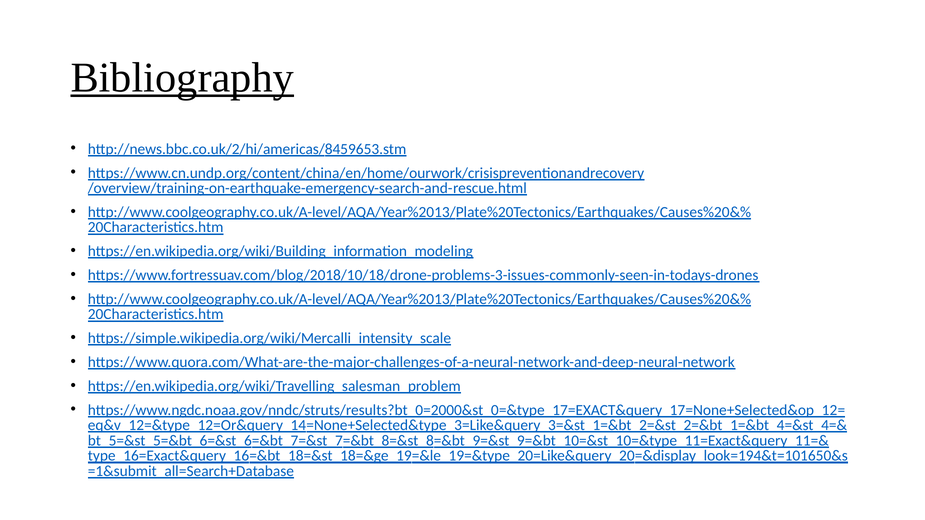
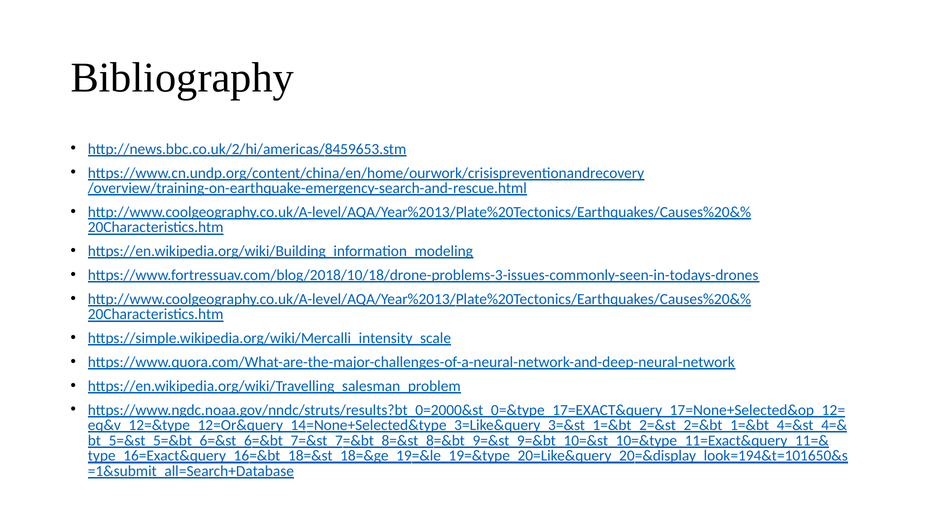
Bibliography underline: present -> none
